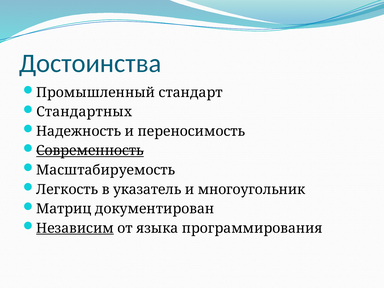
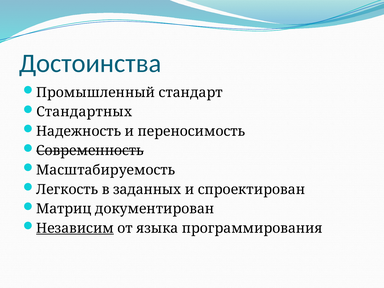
Современность underline: present -> none
указатель: указатель -> заданных
многоугольник: многоугольник -> спроектирован
